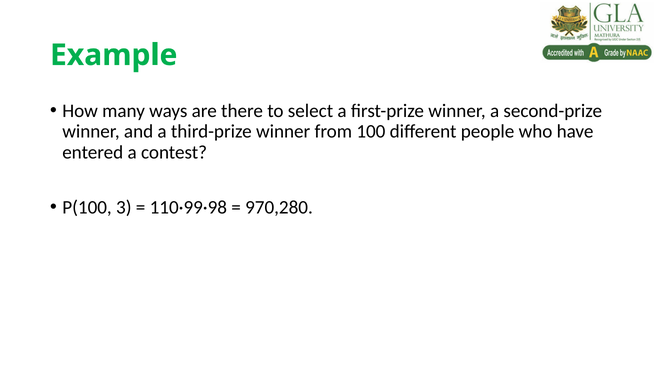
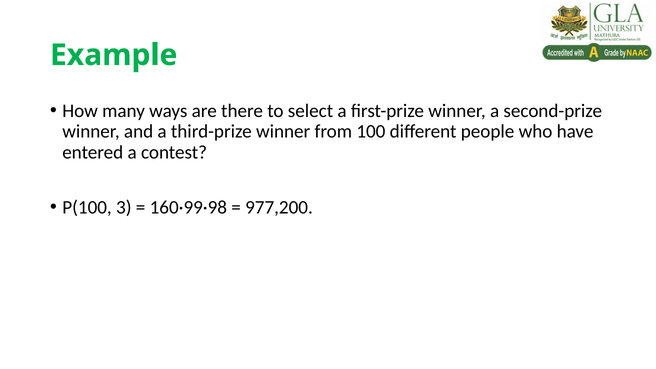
110·99·98: 110·99·98 -> 160·99·98
970,280: 970,280 -> 977,200
